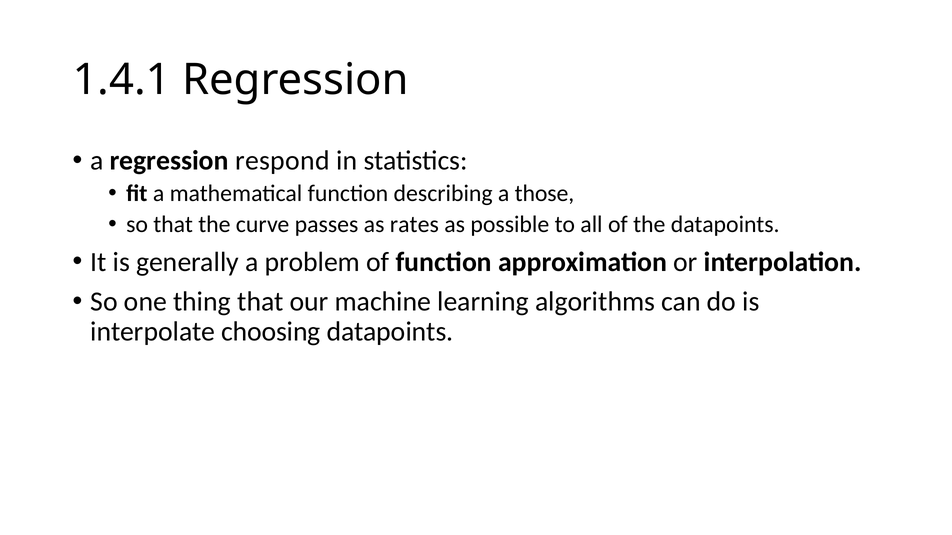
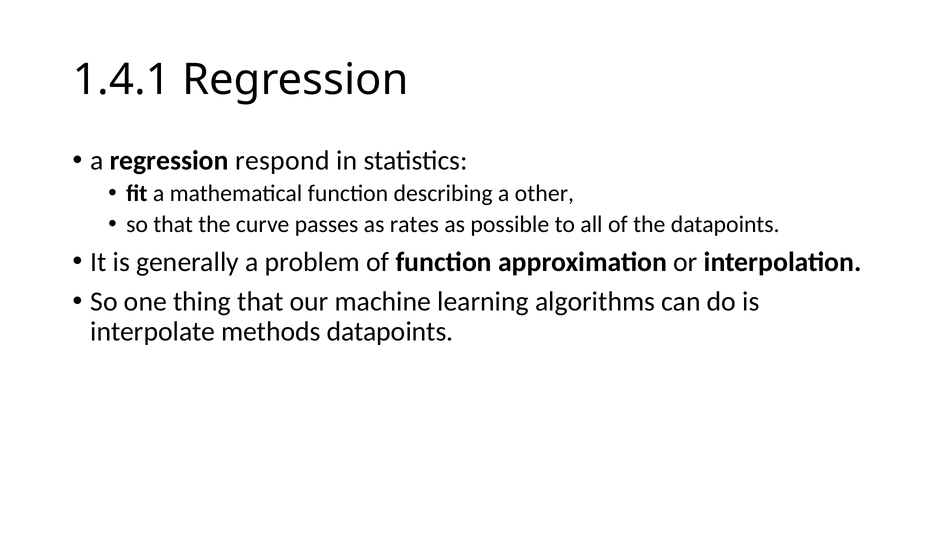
those: those -> other
choosing: choosing -> methods
